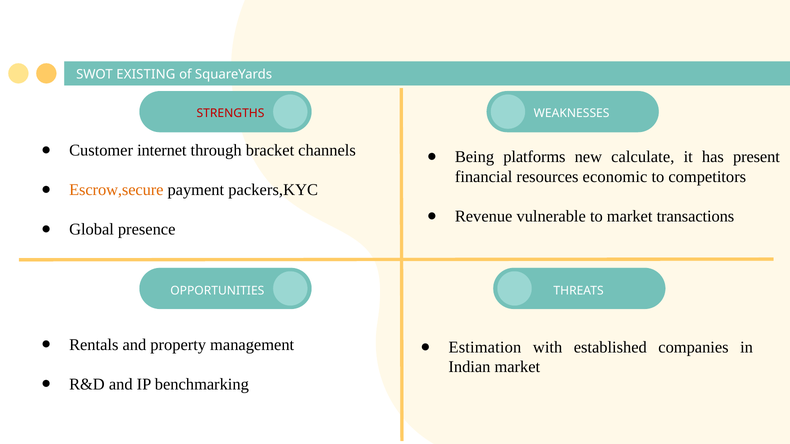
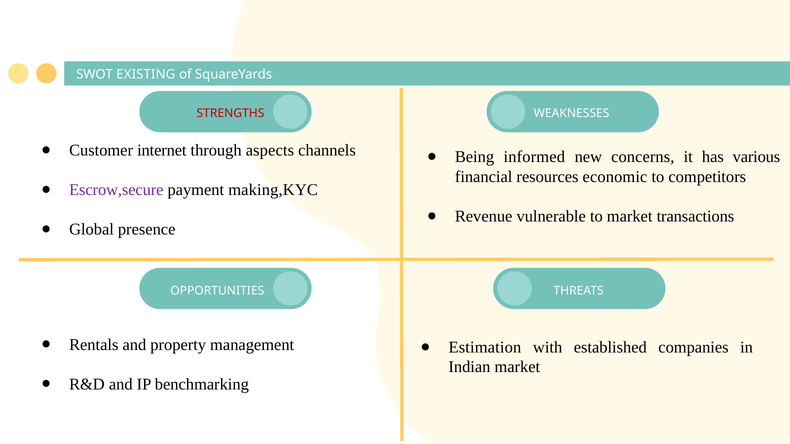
bracket: bracket -> aspects
platforms: platforms -> informed
calculate: calculate -> concerns
present: present -> various
Escrow,secure colour: orange -> purple
packers,KYC: packers,KYC -> making,KYC
